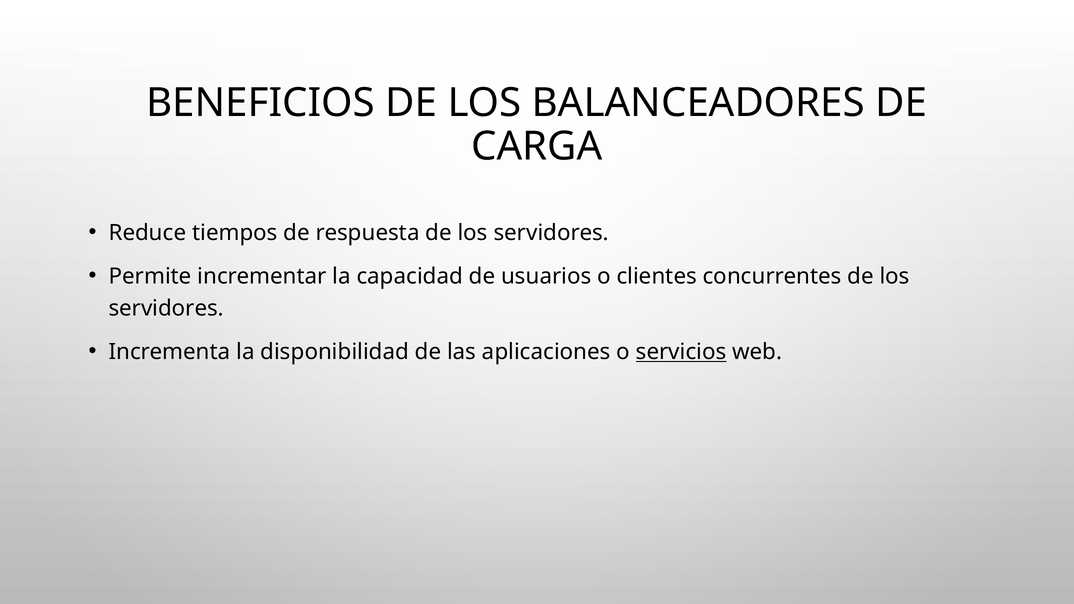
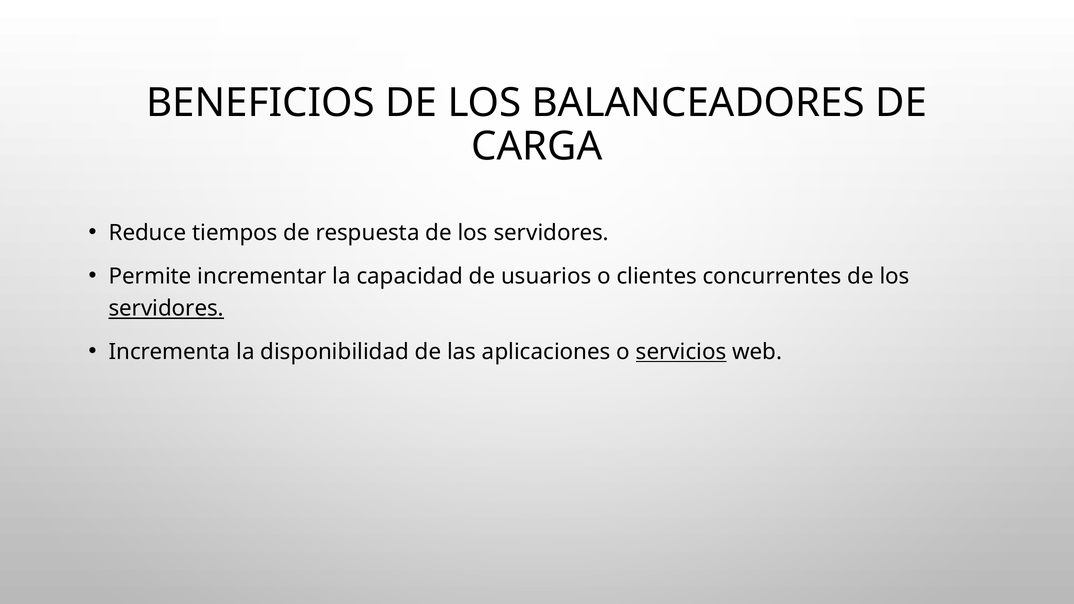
servidores at (166, 309) underline: none -> present
